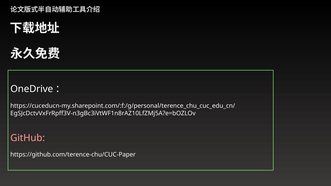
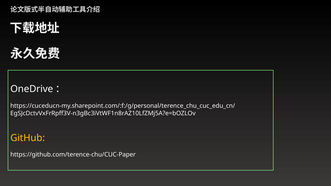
GitHub colour: pink -> yellow
